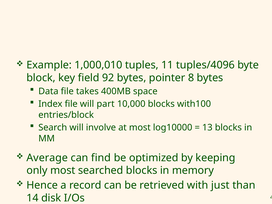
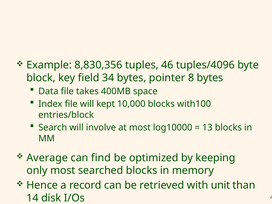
1,000,010: 1,000,010 -> 8,830,356
tuples 11: 11 -> 46
92: 92 -> 34
part: part -> kept
just: just -> unit
